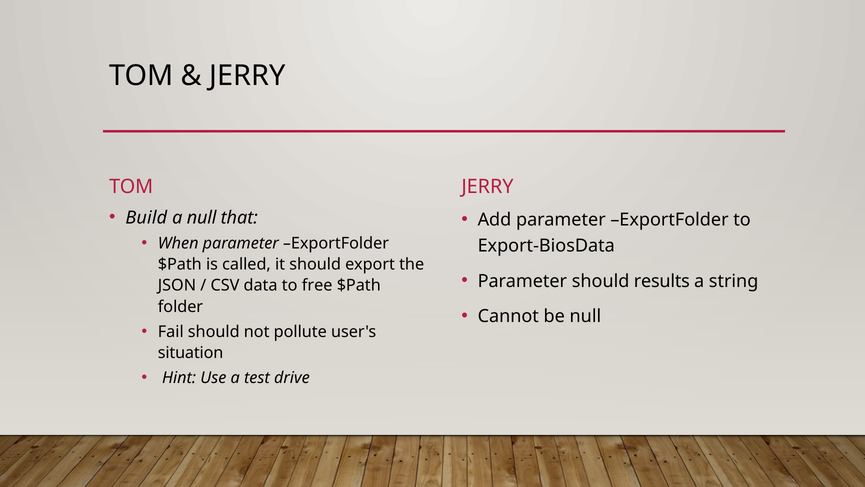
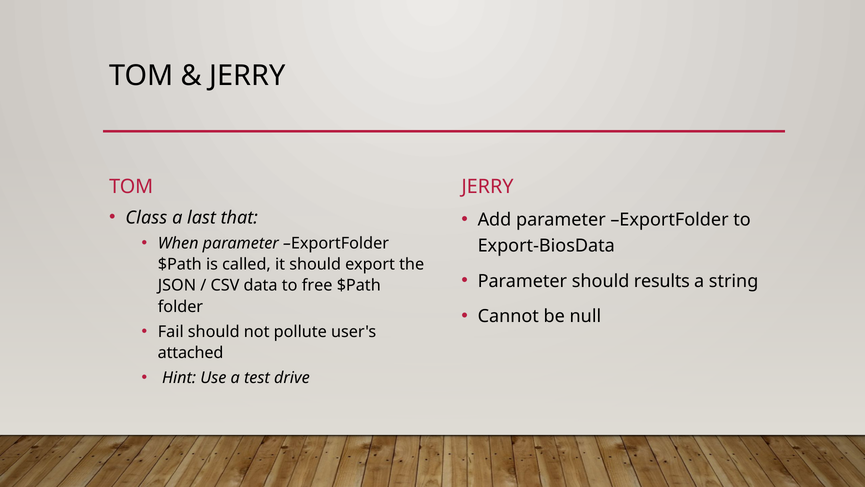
Build: Build -> Class
a null: null -> last
situation: situation -> attached
